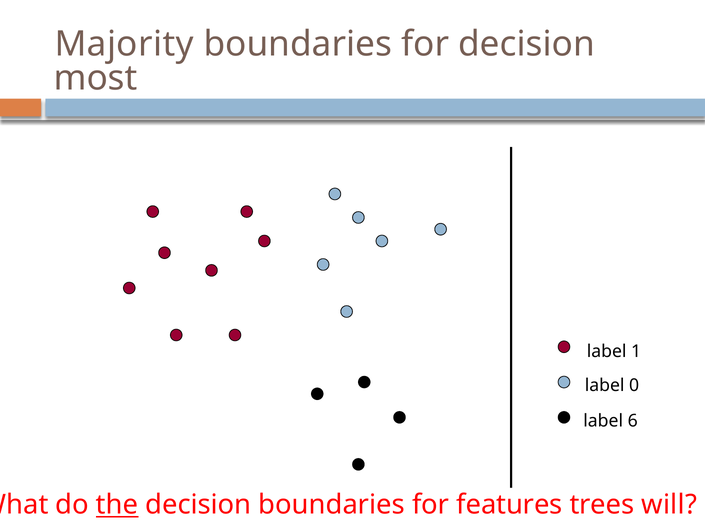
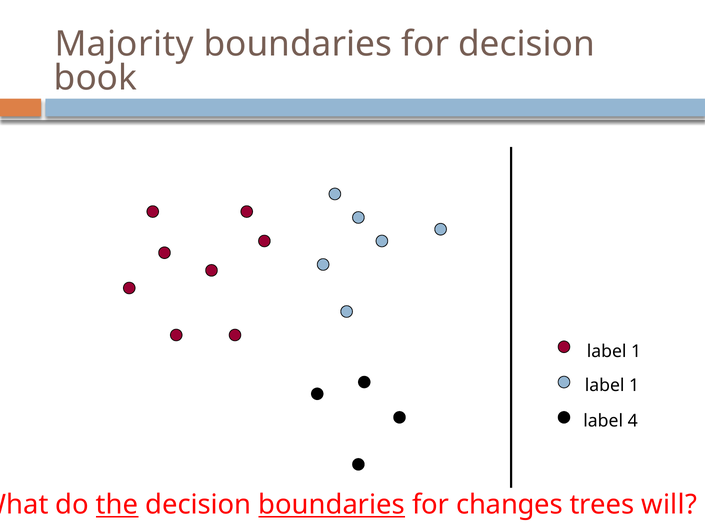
most: most -> book
0 at (634, 385): 0 -> 1
6: 6 -> 4
boundaries at (332, 505) underline: none -> present
features: features -> changes
